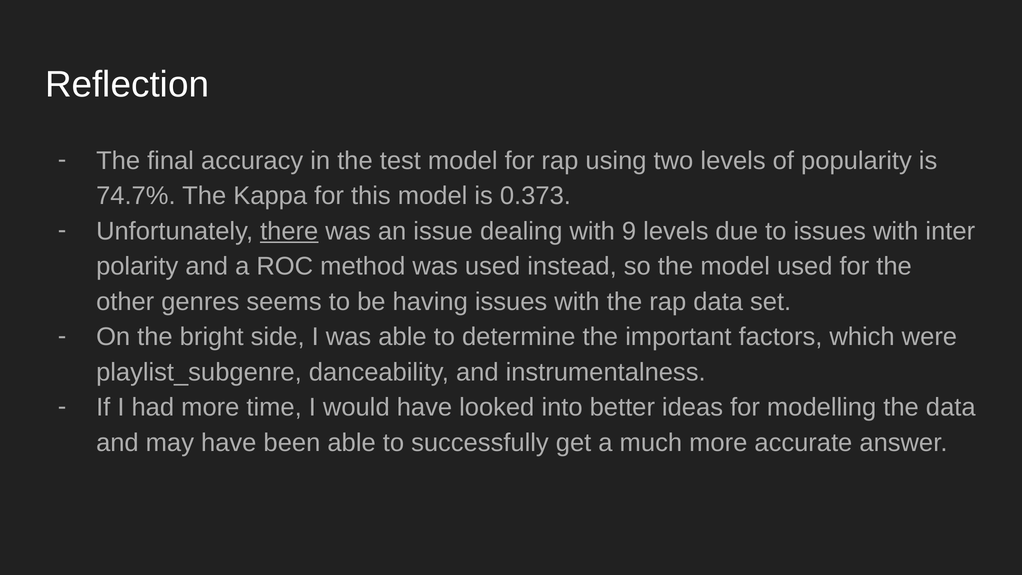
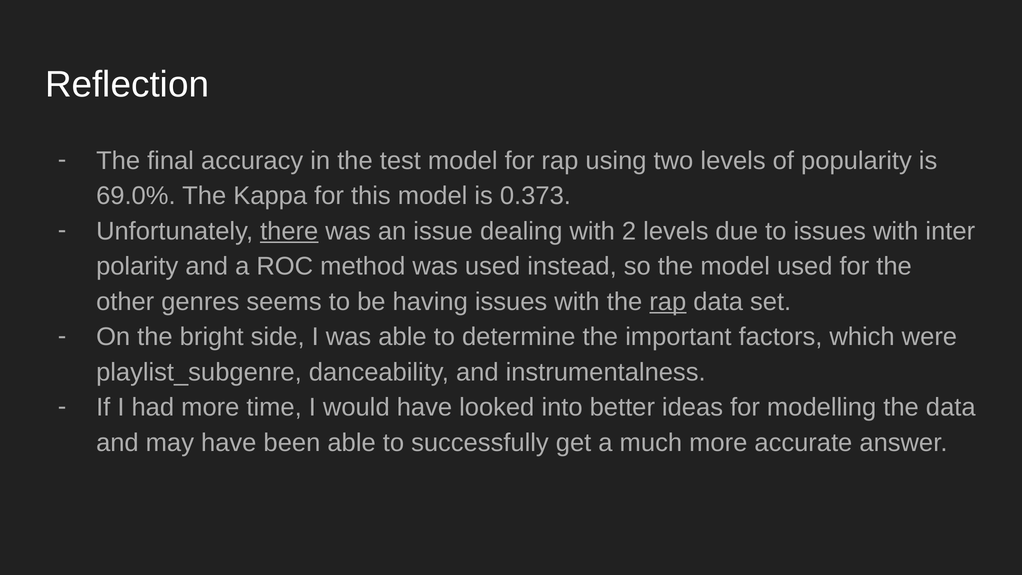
74.7%: 74.7% -> 69.0%
9: 9 -> 2
rap at (668, 302) underline: none -> present
